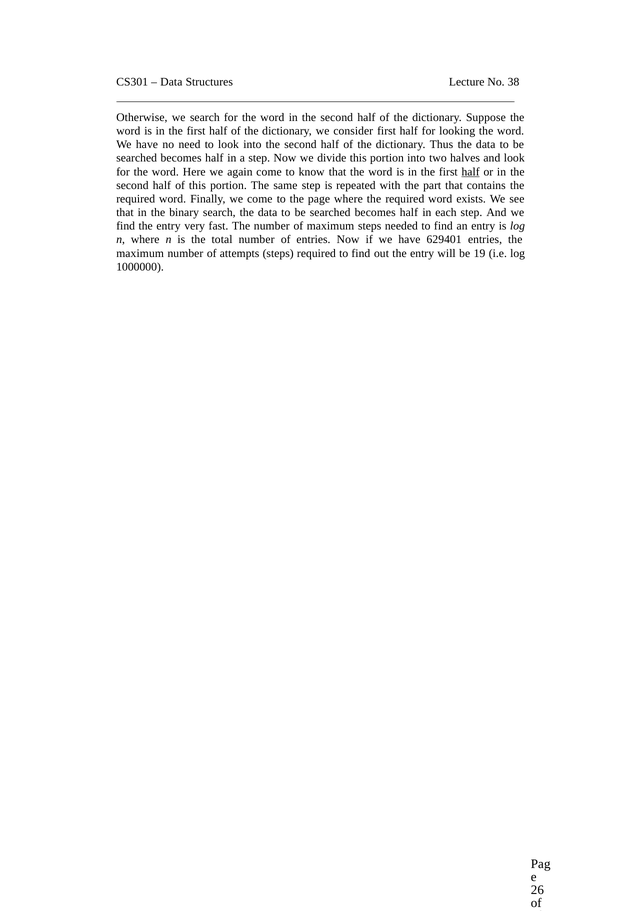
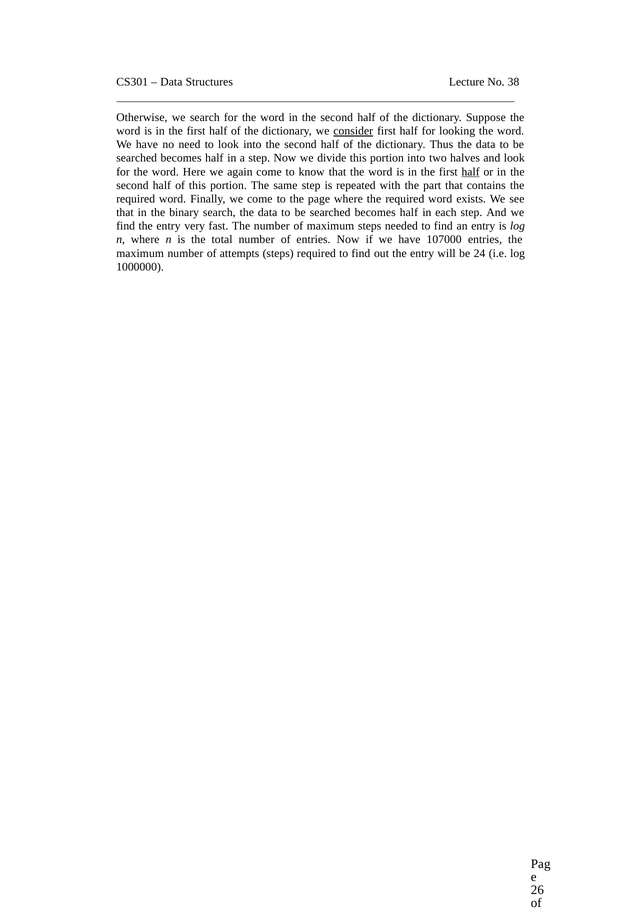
consider underline: none -> present
629401: 629401 -> 107000
19: 19 -> 24
